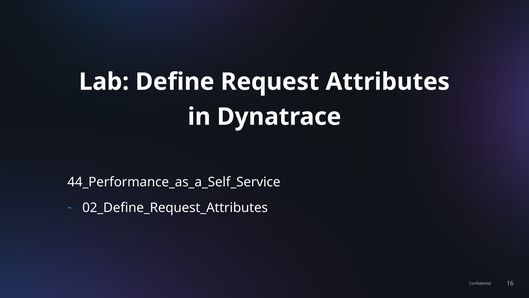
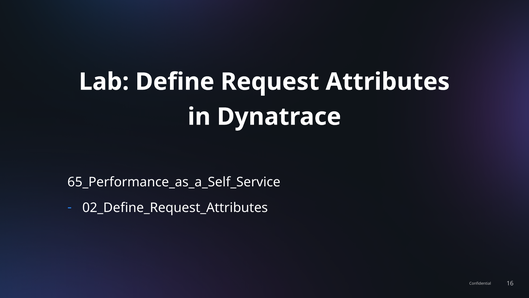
44_Performance_as_a_Self_Service: 44_Performance_as_a_Self_Service -> 65_Performance_as_a_Self_Service
